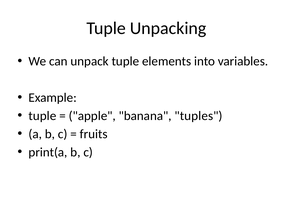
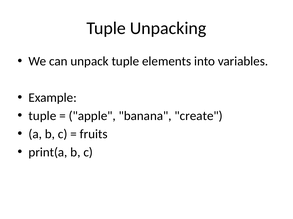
tuples: tuples -> create
